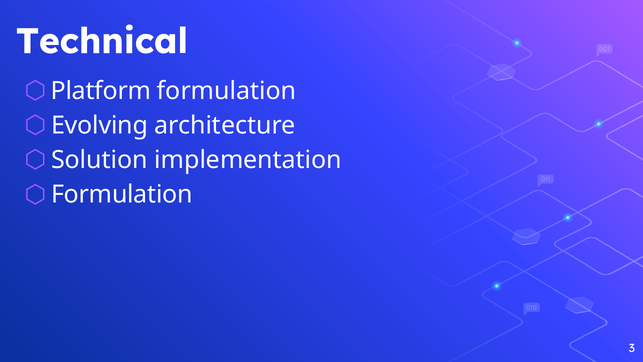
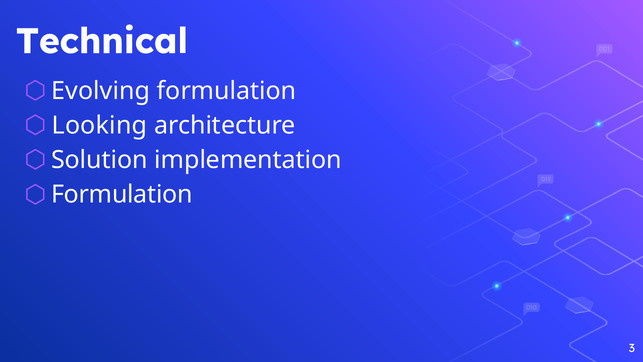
Platform: Platform -> Evolving
Evolving: Evolving -> Looking
